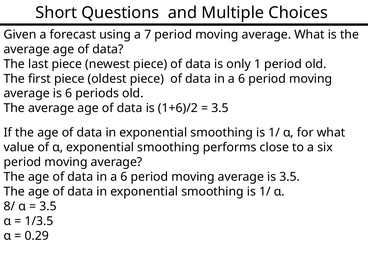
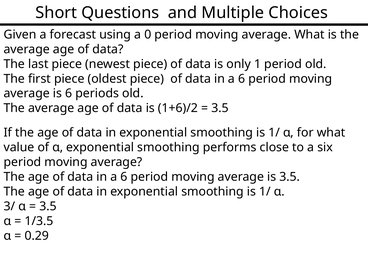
7: 7 -> 0
8/: 8/ -> 3/
